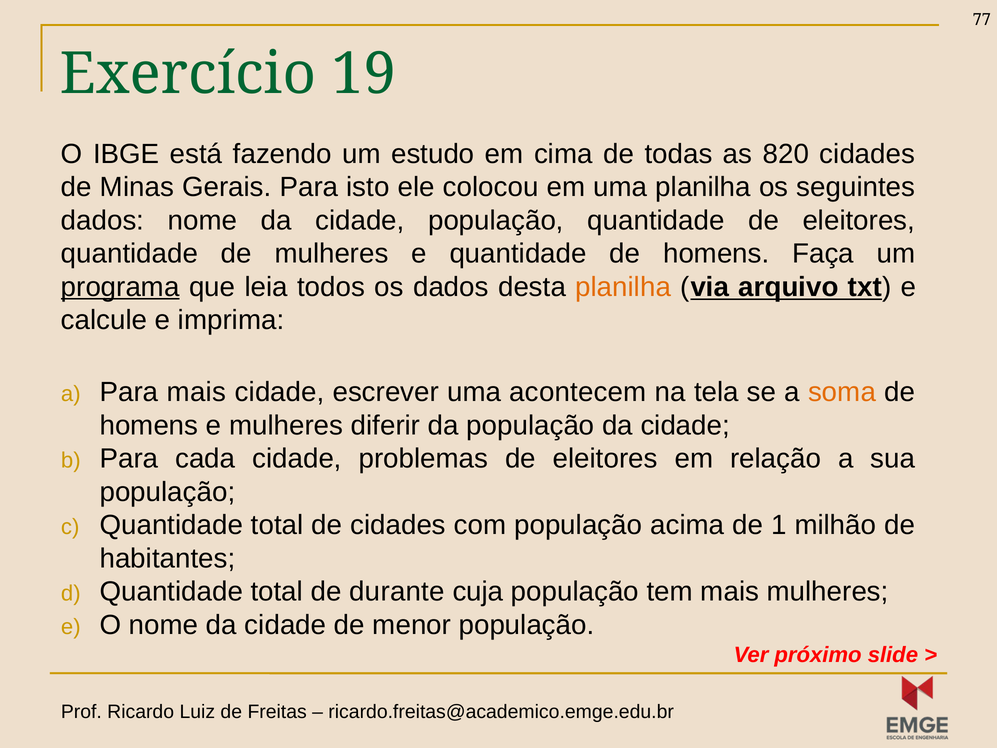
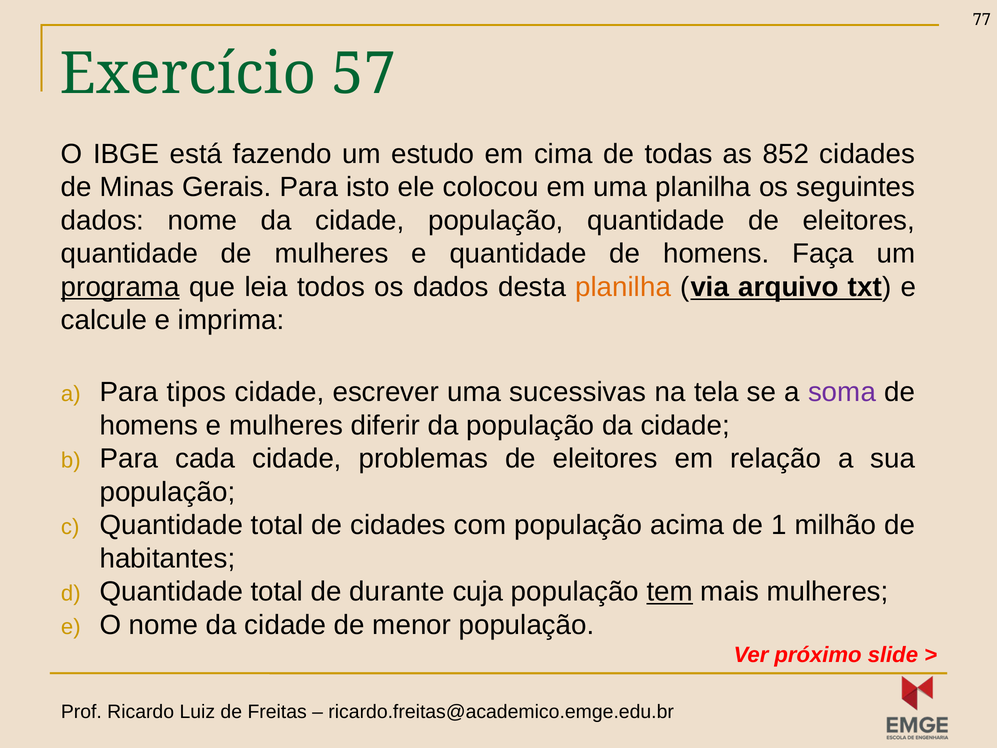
19: 19 -> 57
820: 820 -> 852
Para mais: mais -> tipos
acontecem: acontecem -> sucessivas
soma colour: orange -> purple
tem underline: none -> present
